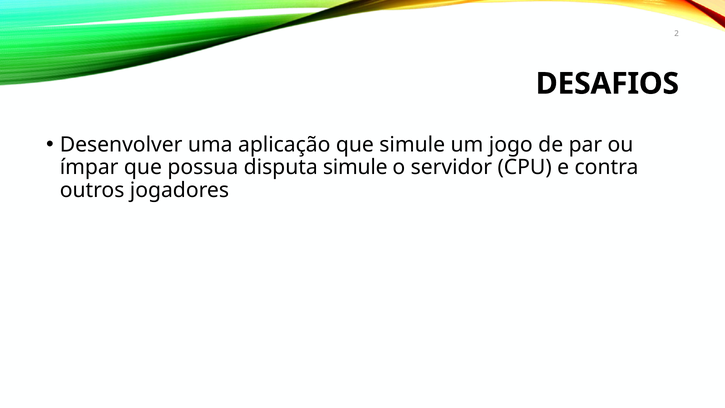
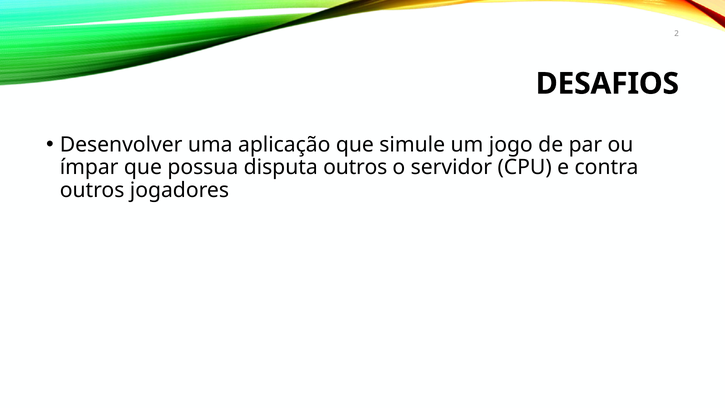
disputa simule: simule -> outros
